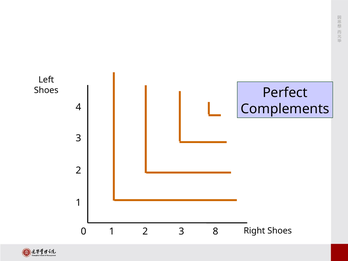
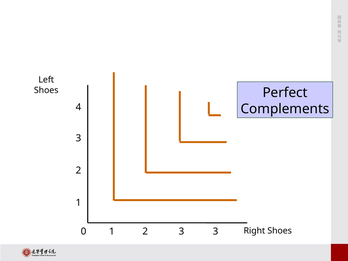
3 8: 8 -> 3
